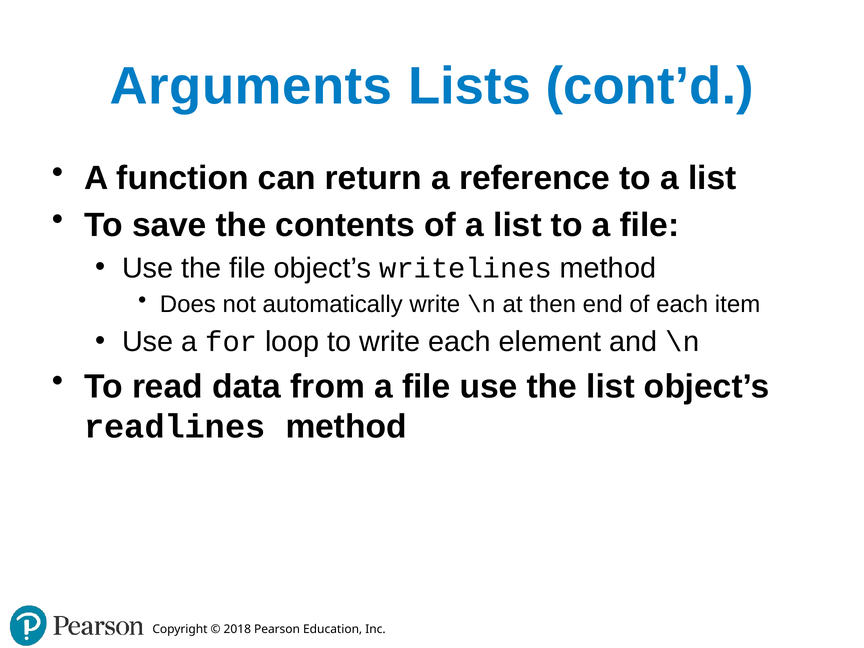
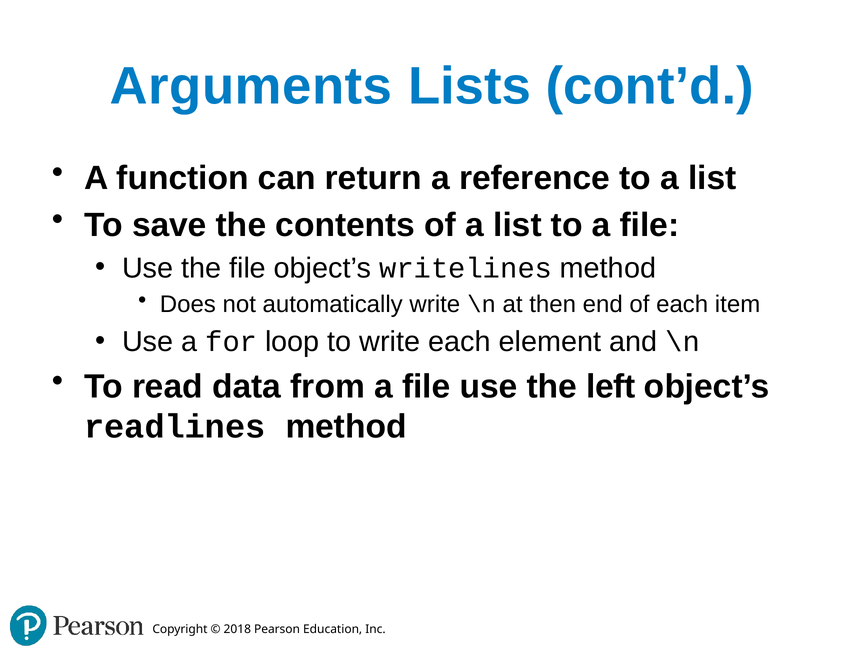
the list: list -> left
